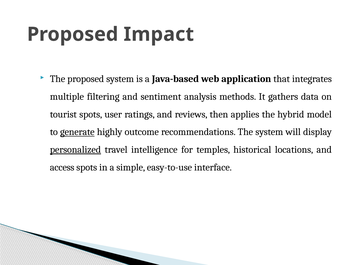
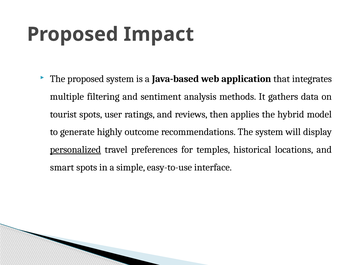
generate underline: present -> none
intelligence: intelligence -> preferences
access: access -> smart
